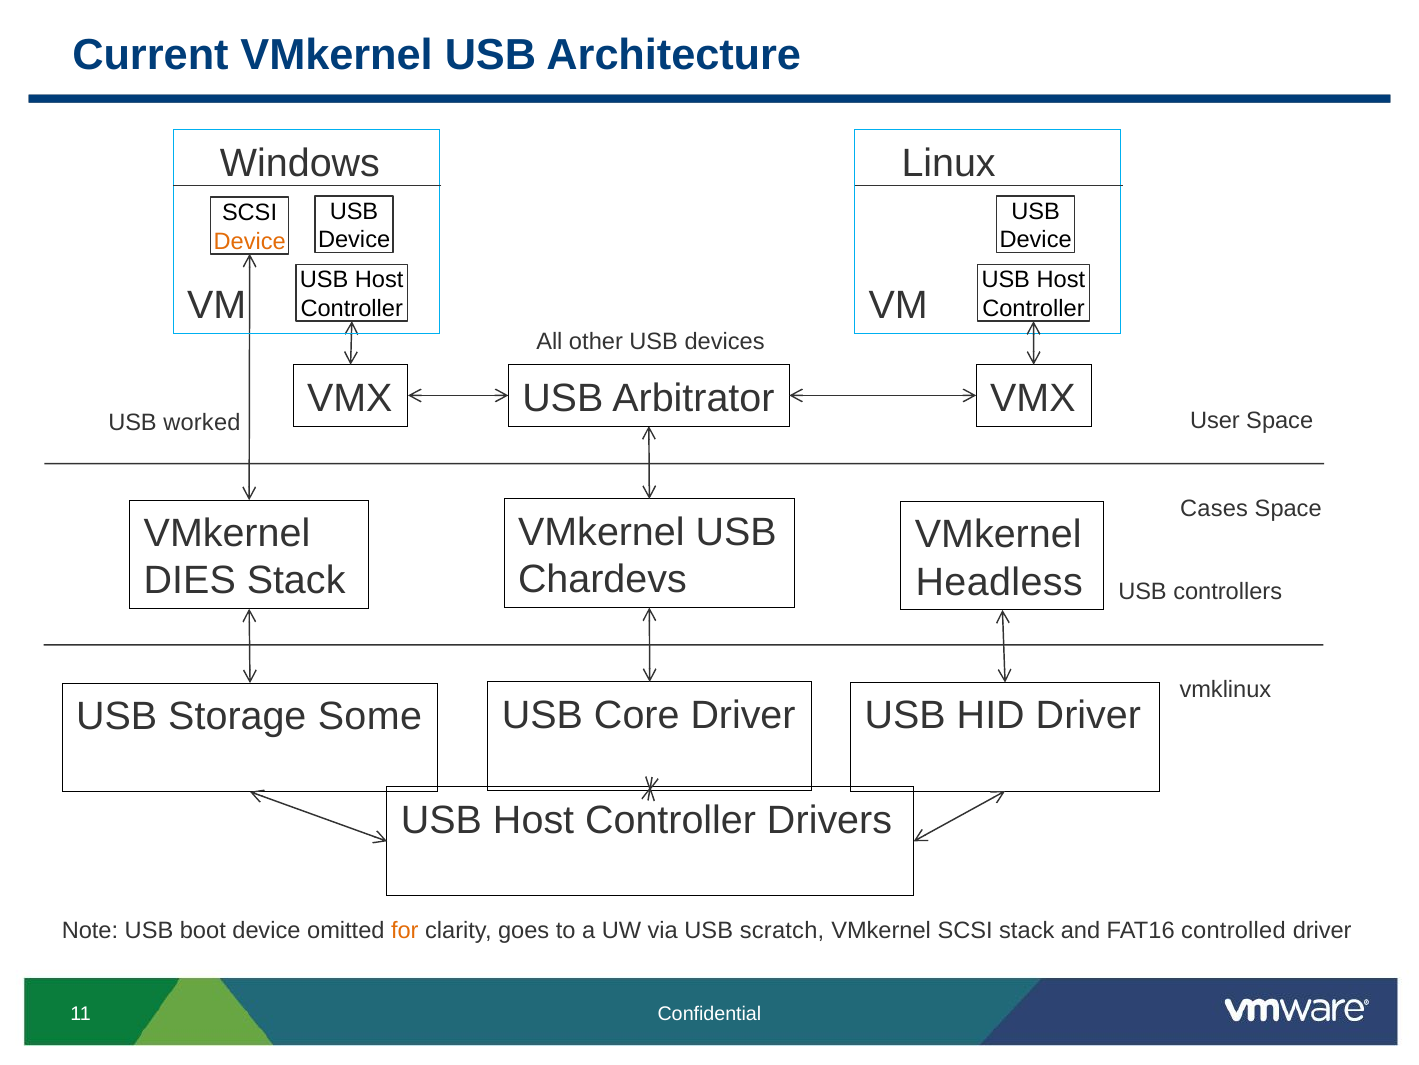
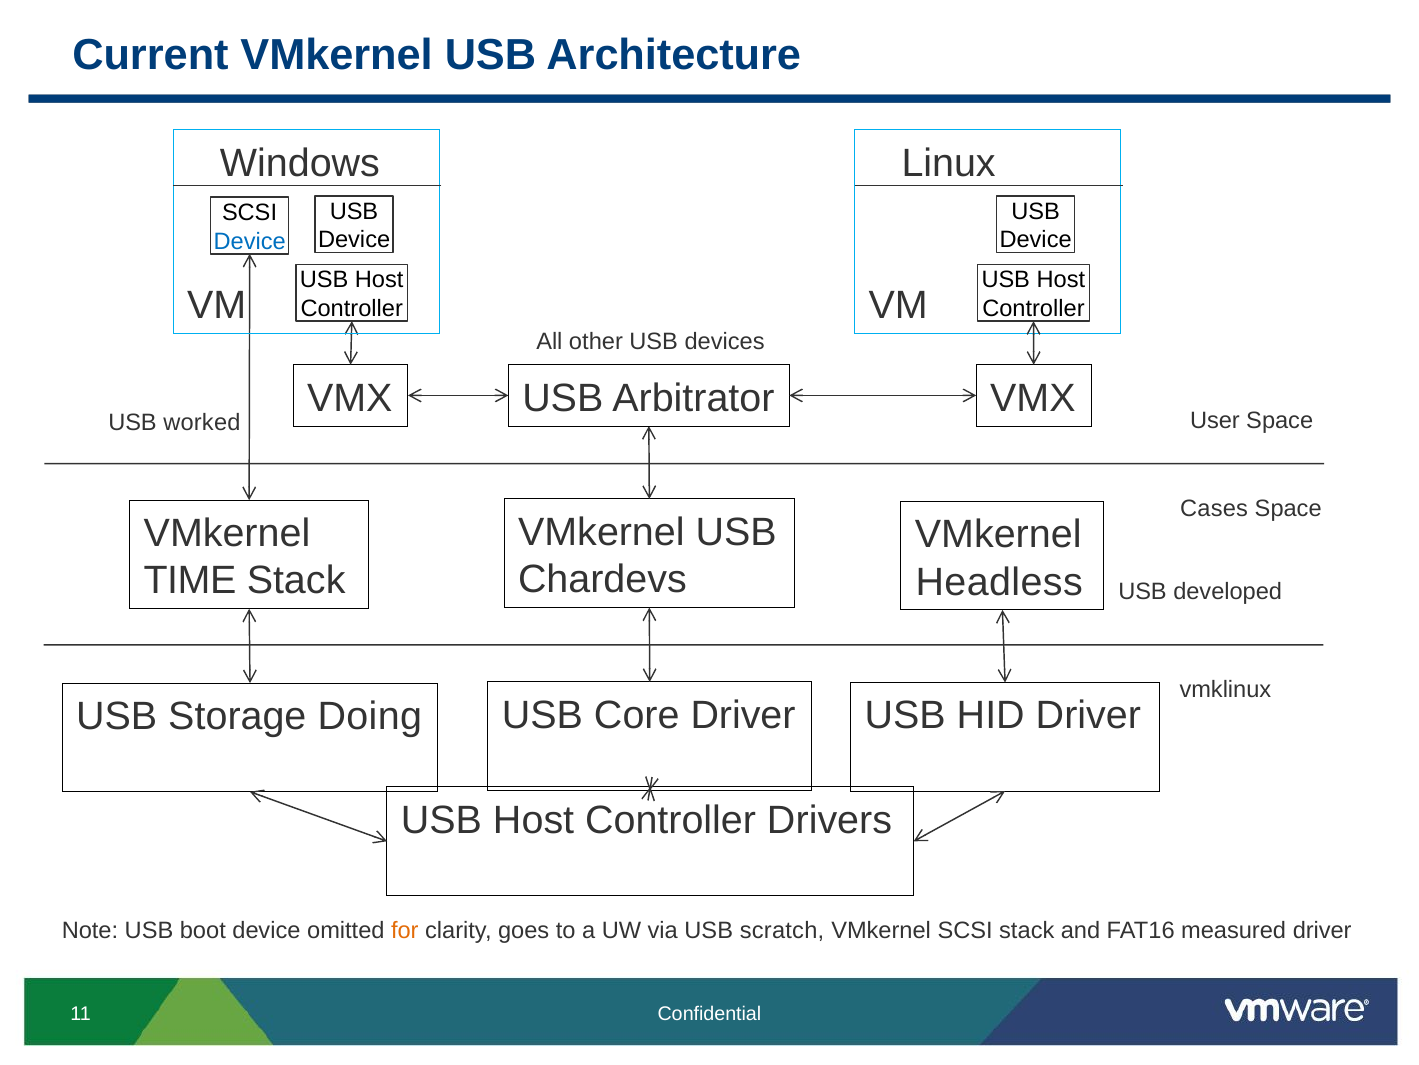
Device at (250, 241) colour: orange -> blue
DIES: DIES -> TIME
controllers: controllers -> developed
Some: Some -> Doing
controlled: controlled -> measured
